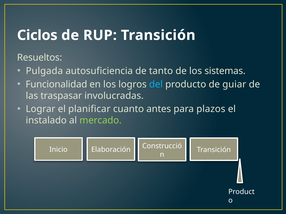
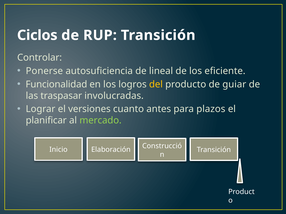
Resueltos: Resueltos -> Controlar
Pulgada: Pulgada -> Ponerse
tanto: tanto -> lineal
sistemas: sistemas -> eficiente
del colour: light blue -> yellow
planificar: planificar -> versiones
instalado: instalado -> planificar
